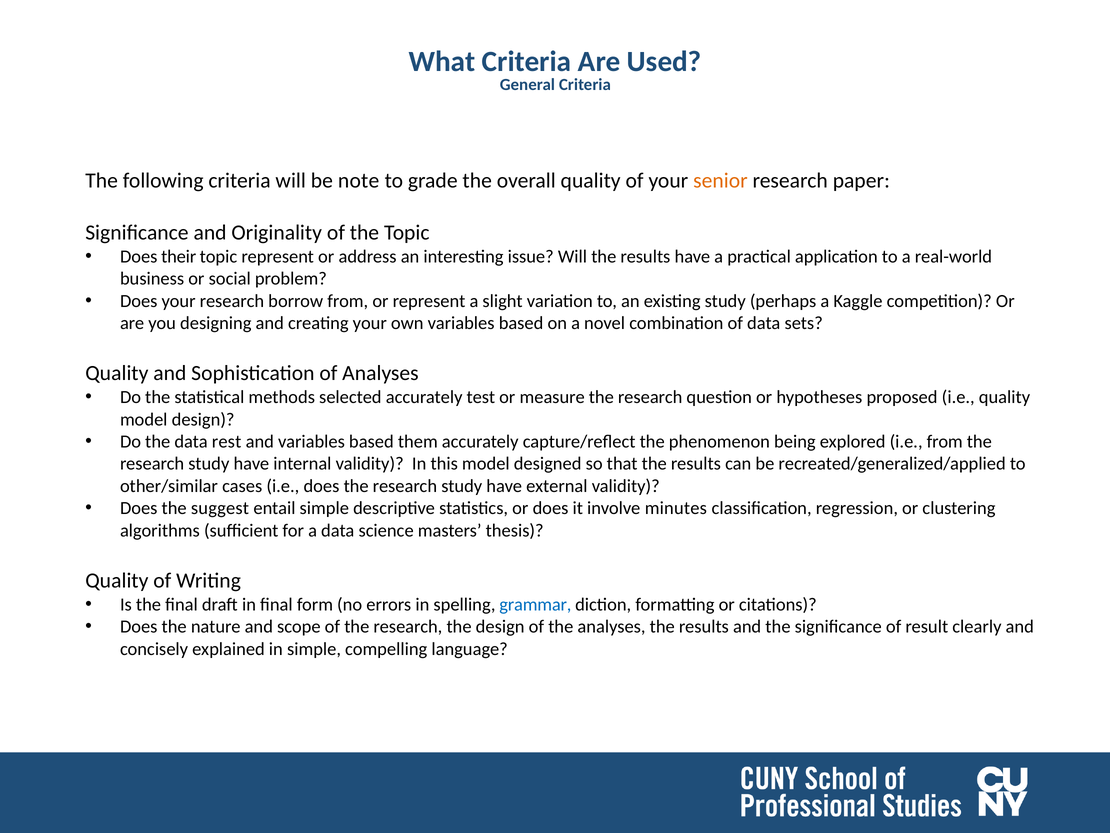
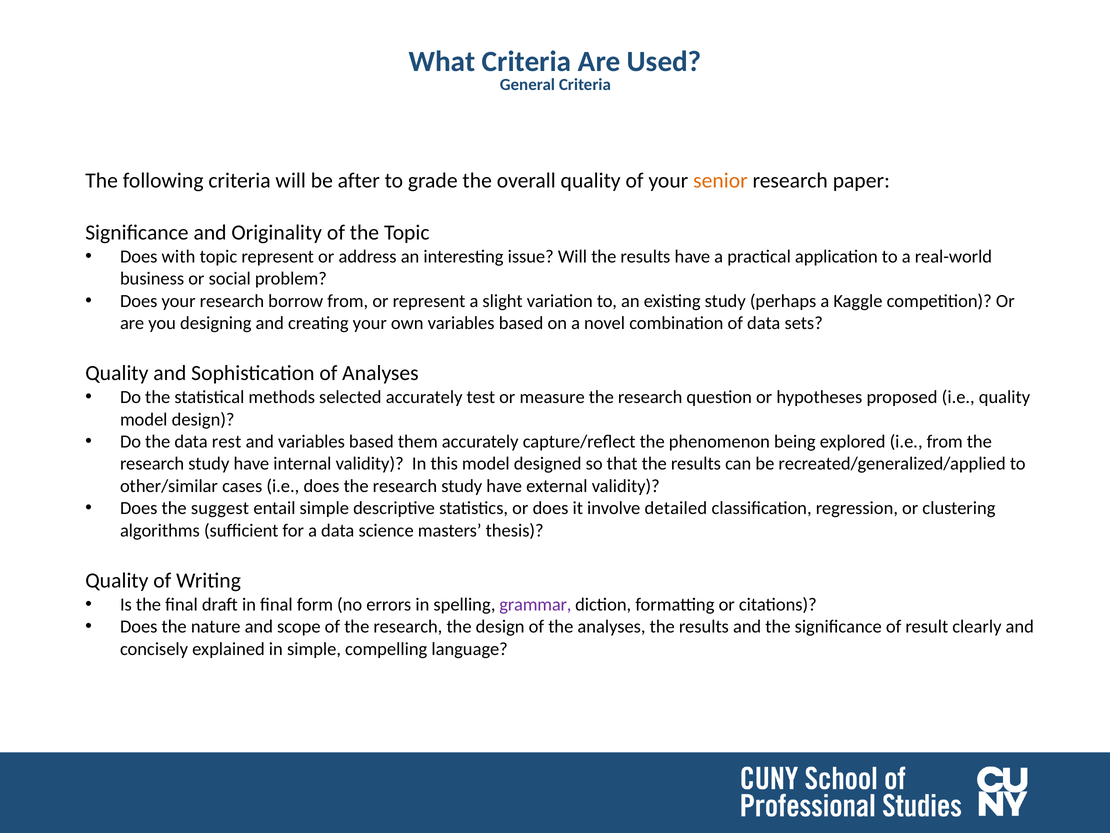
note: note -> after
their: their -> with
minutes: minutes -> detailed
grammar colour: blue -> purple
